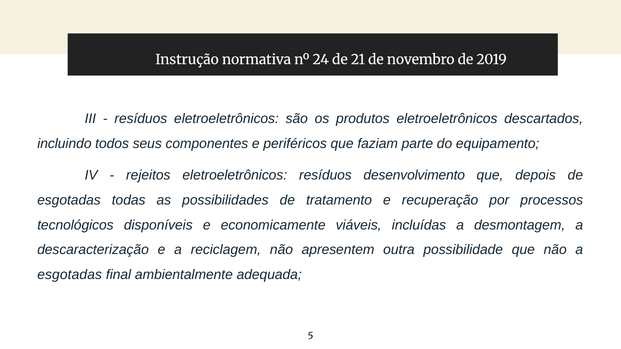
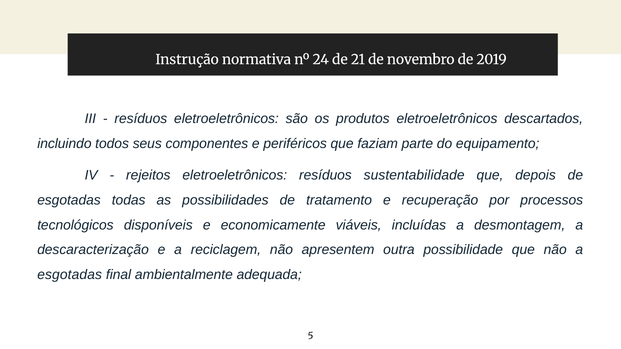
desenvolvimento: desenvolvimento -> sustentabilidade
